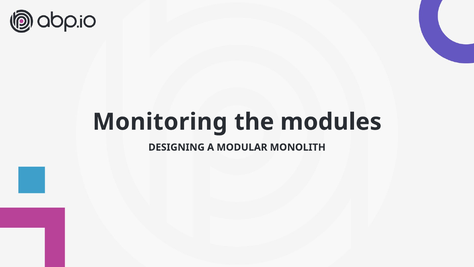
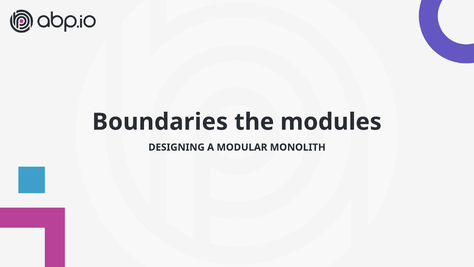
Monitoring: Monitoring -> Boundaries
